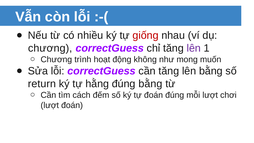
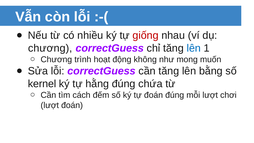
lên at (194, 48) colour: purple -> blue
return: return -> kernel
đúng bằng: bằng -> chứa
